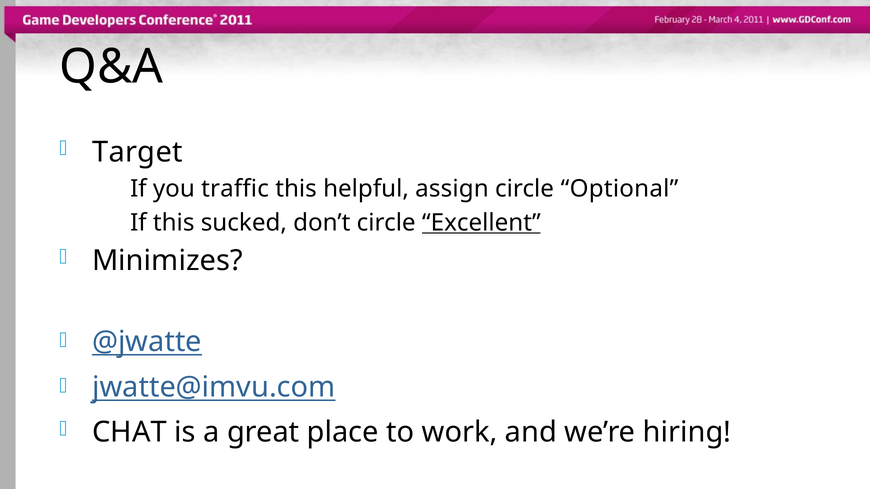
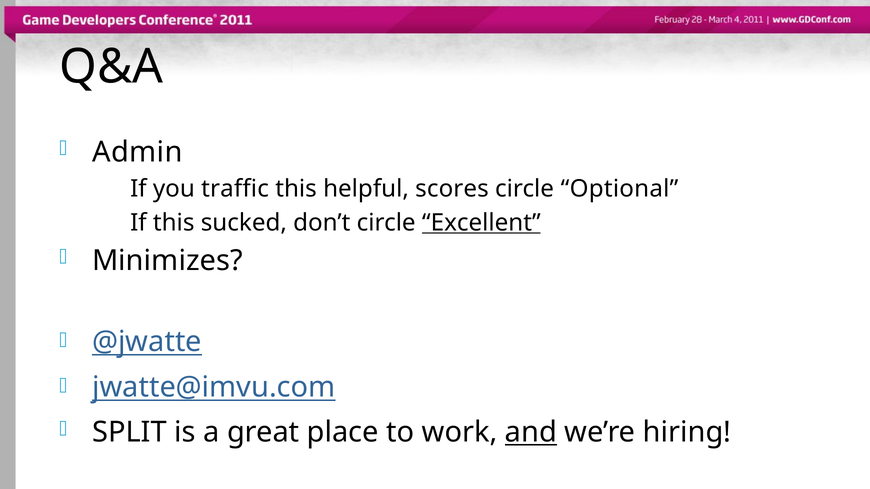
Target: Target -> Admin
assign: assign -> scores
CHAT: CHAT -> SPLIT
and underline: none -> present
